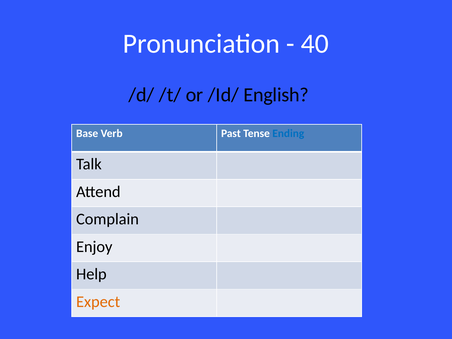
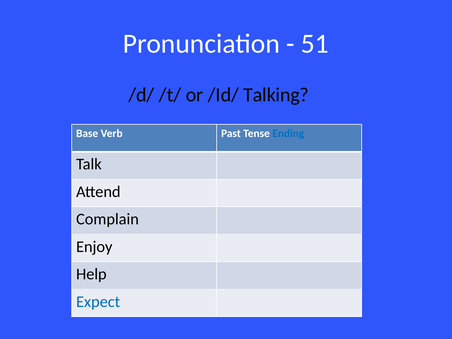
40: 40 -> 51
English: English -> Talking
Expect colour: orange -> blue
